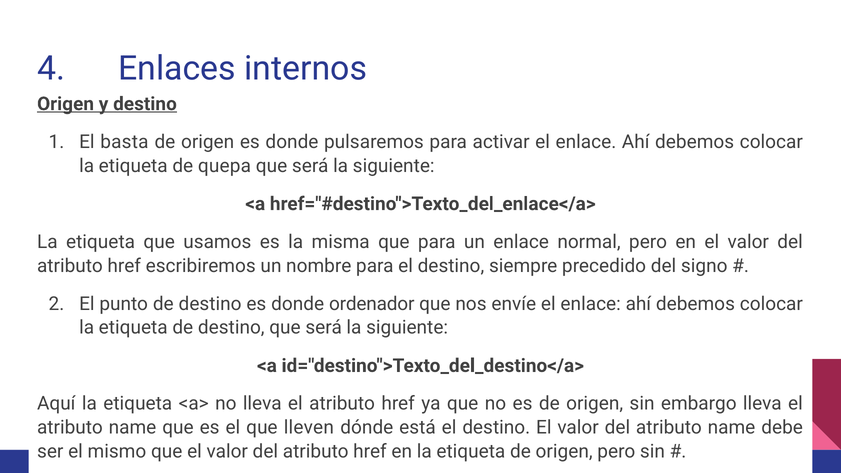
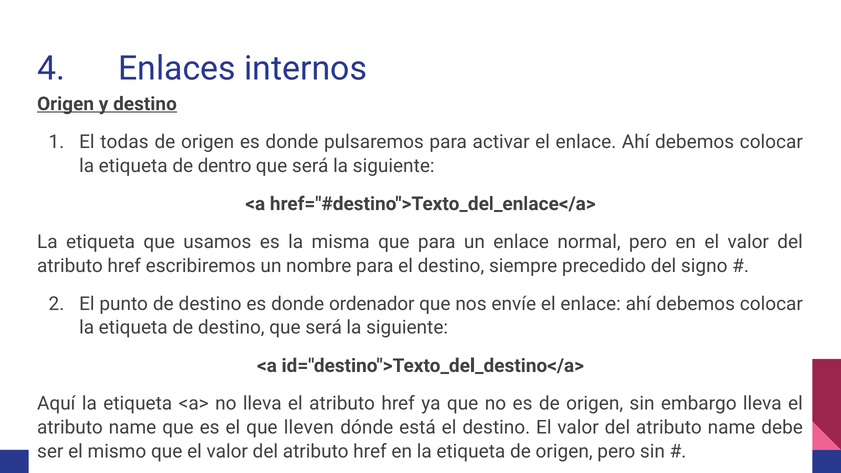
basta: basta -> todas
quepa: quepa -> dentro
